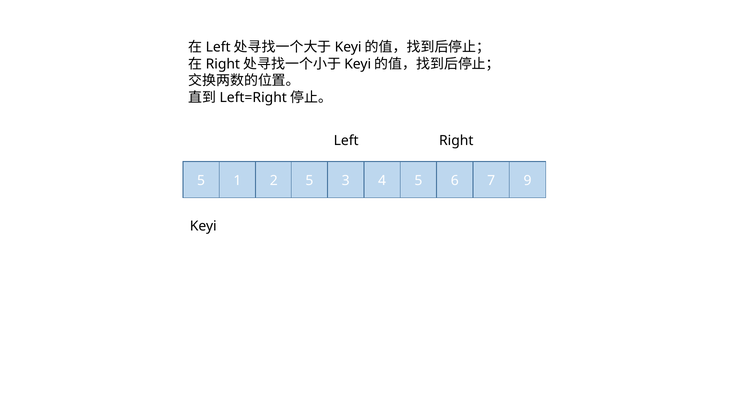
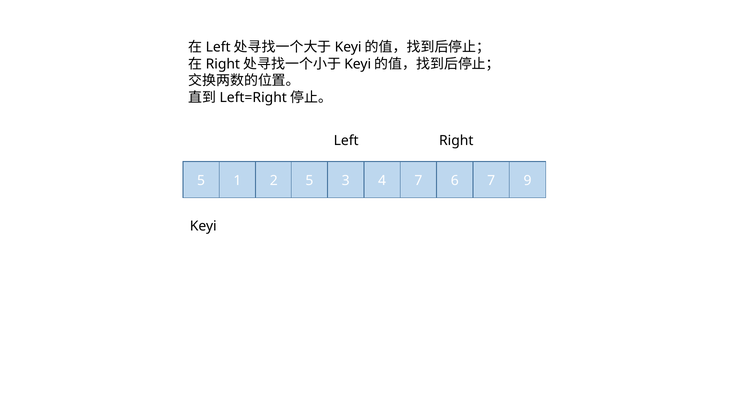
4 5: 5 -> 7
